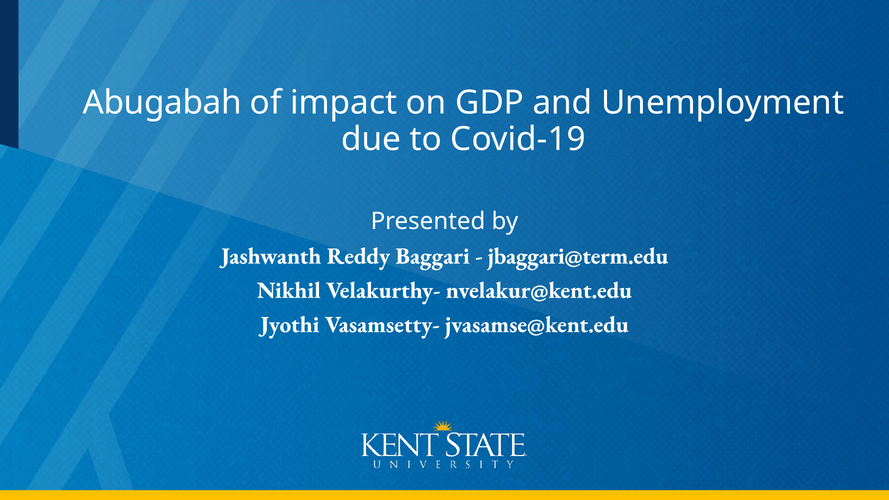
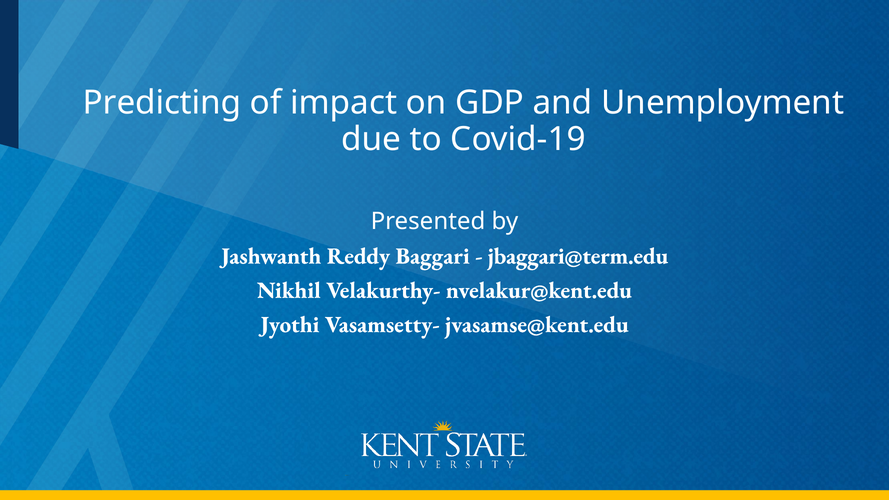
Abugabah: Abugabah -> Predicting
